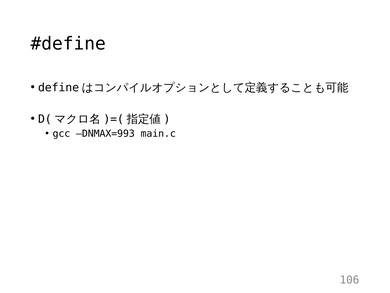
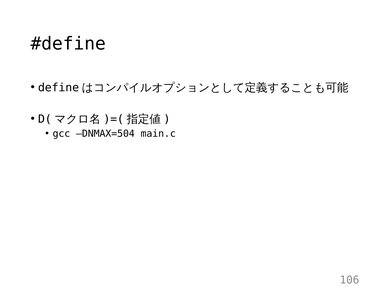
DNMAX=993: DNMAX=993 -> DNMAX=504
